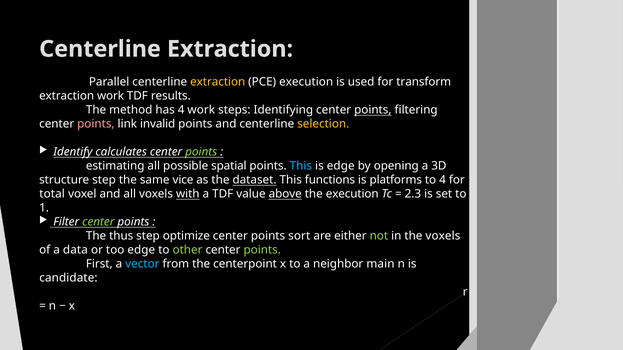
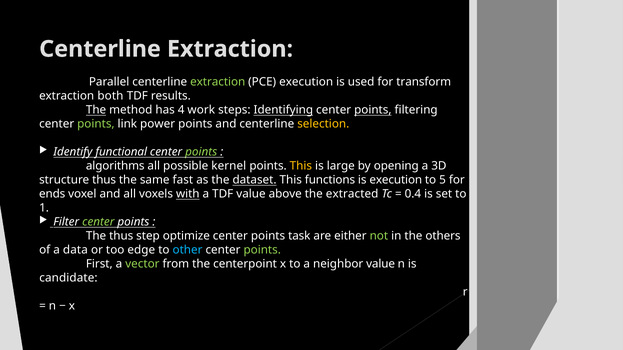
extraction at (218, 82) colour: yellow -> light green
extraction work: work -> both
The at (96, 110) underline: none -> present
Identifying underline: none -> present
points at (96, 124) colour: pink -> light green
invalid: invalid -> power
calculates: calculates -> functional
estimating: estimating -> algorithms
spatial: spatial -> kernel
This at (301, 166) colour: light blue -> yellow
is edge: edge -> large
structure step: step -> thus
vice: vice -> fast
is platforms: platforms -> execution
to 4: 4 -> 5
total: total -> ends
above underline: present -> none
the execution: execution -> extracted
2.3: 2.3 -> 0.4
sort: sort -> task
the voxels: voxels -> others
other colour: light green -> light blue
vector colour: light blue -> light green
neighbor main: main -> value
